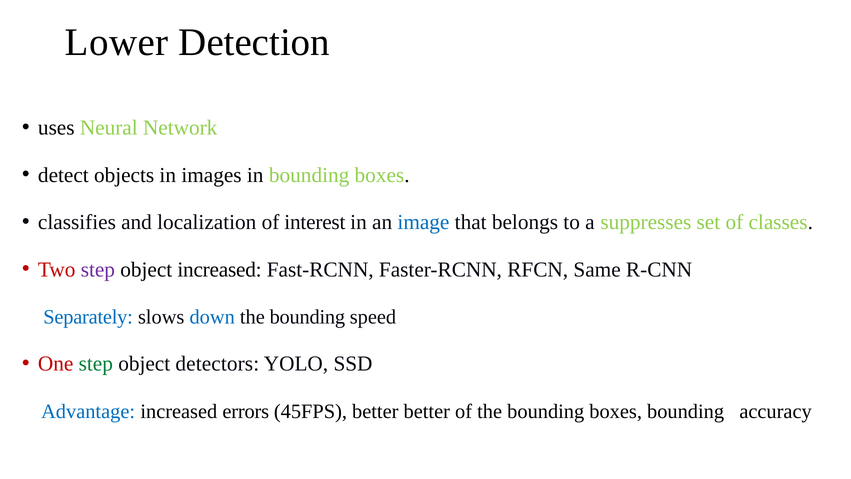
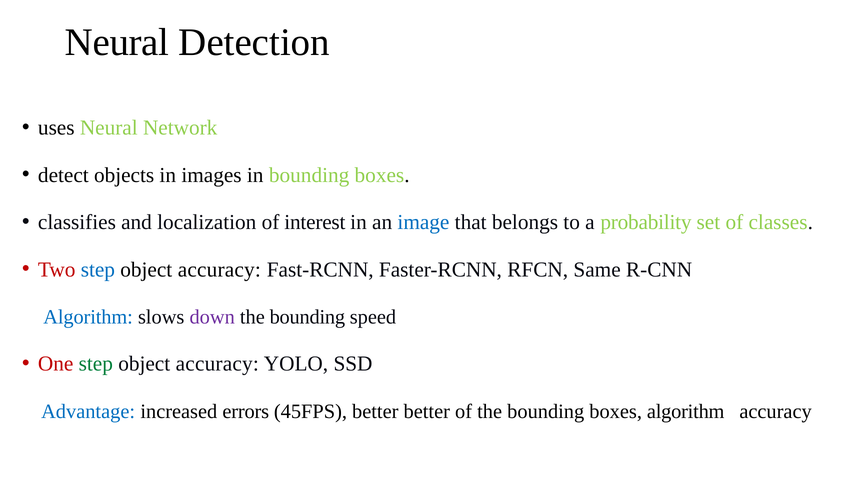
Lower at (117, 42): Lower -> Neural
suppresses: suppresses -> probability
step at (98, 269) colour: purple -> blue
increased at (220, 269): increased -> accuracy
Separately at (88, 317): Separately -> Algorithm
down colour: blue -> purple
detectors at (217, 364): detectors -> accuracy
boxes bounding: bounding -> algorithm
